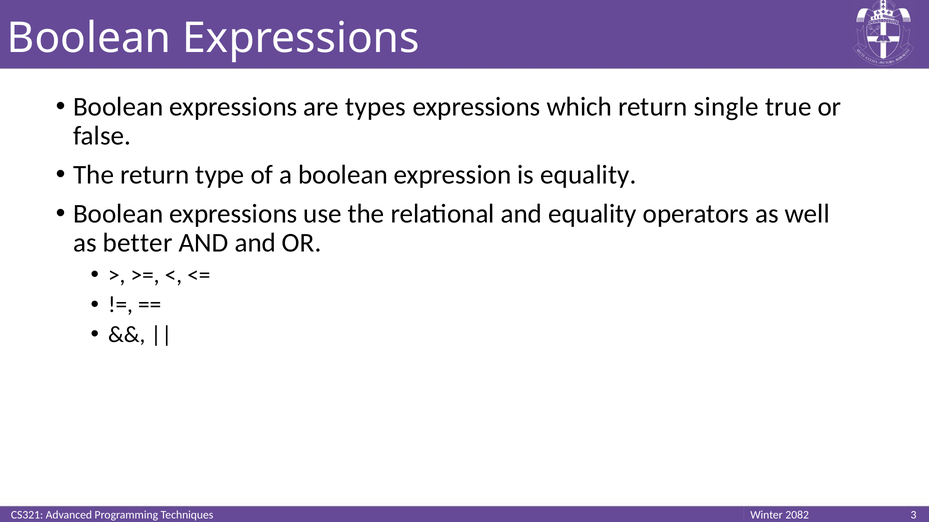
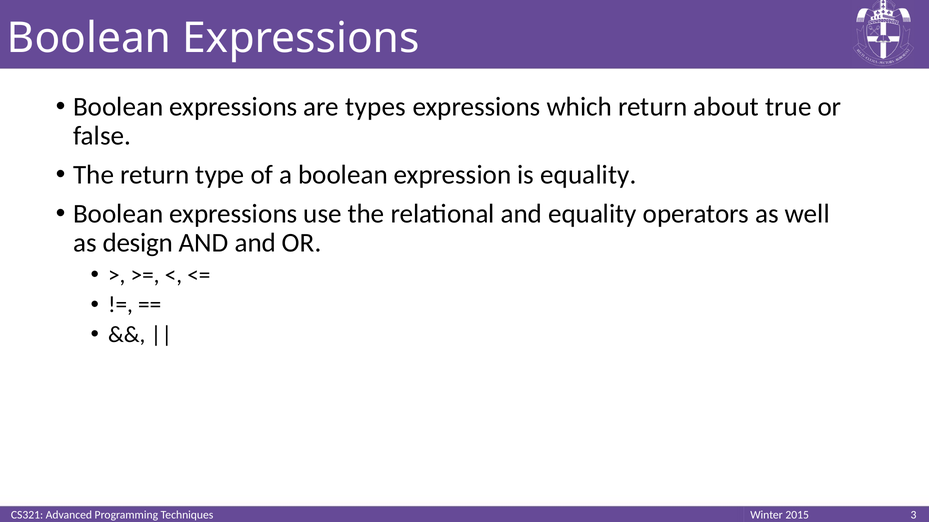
single: single -> about
better: better -> design
2082: 2082 -> 2015
